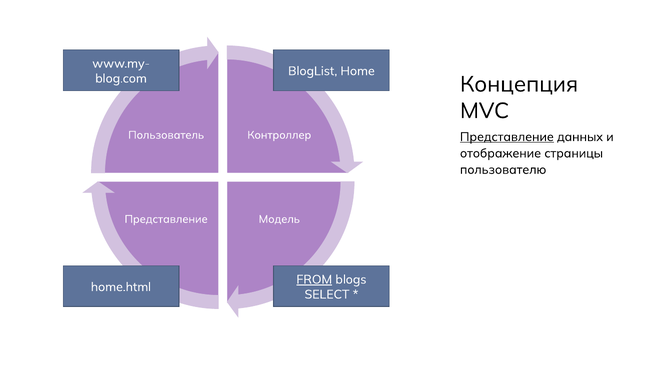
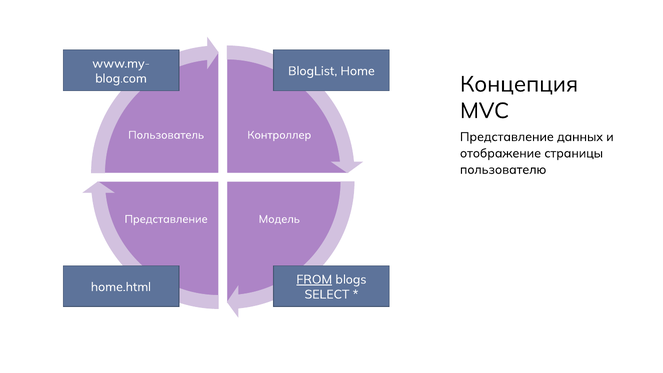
Представление at (507, 137) underline: present -> none
